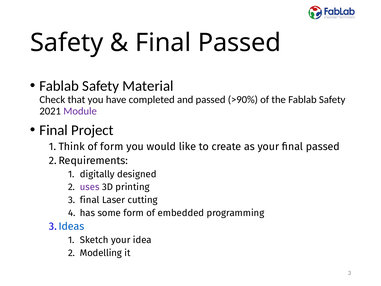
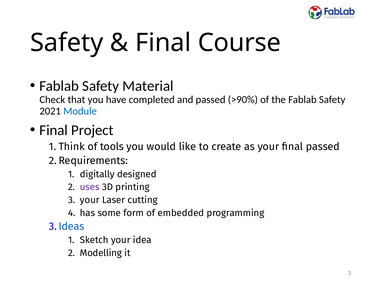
Passed at (239, 43): Passed -> Course
Module colour: purple -> blue
of form: form -> tools
3 final: final -> your
